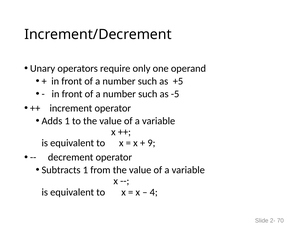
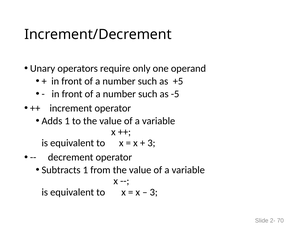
9 at (151, 143): 9 -> 3
4 at (154, 192): 4 -> 3
